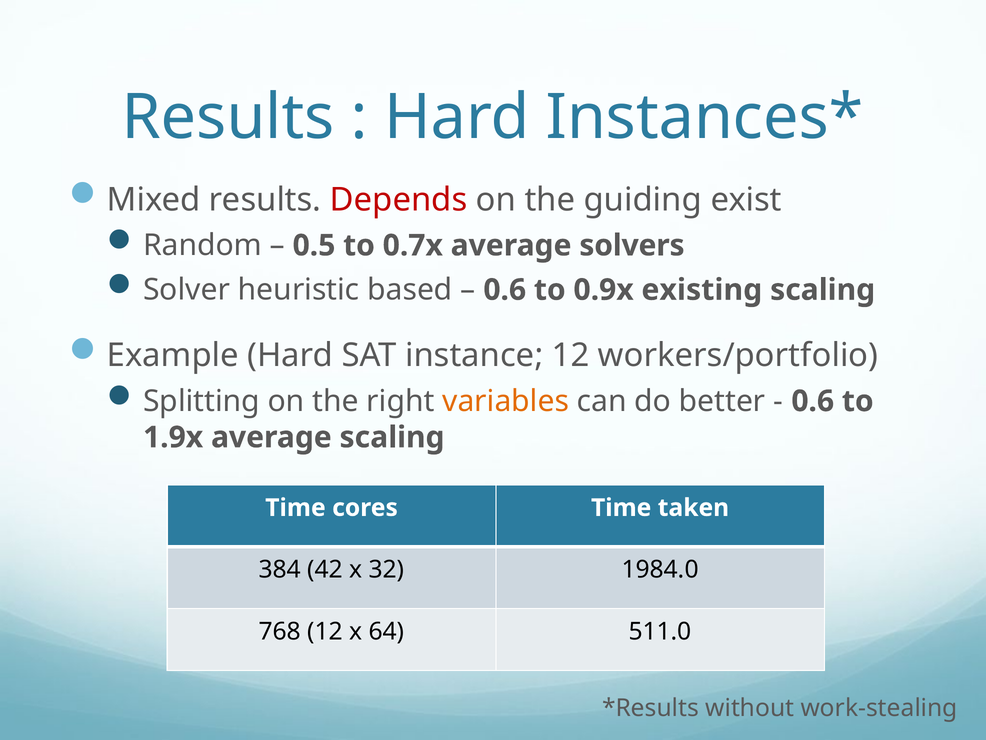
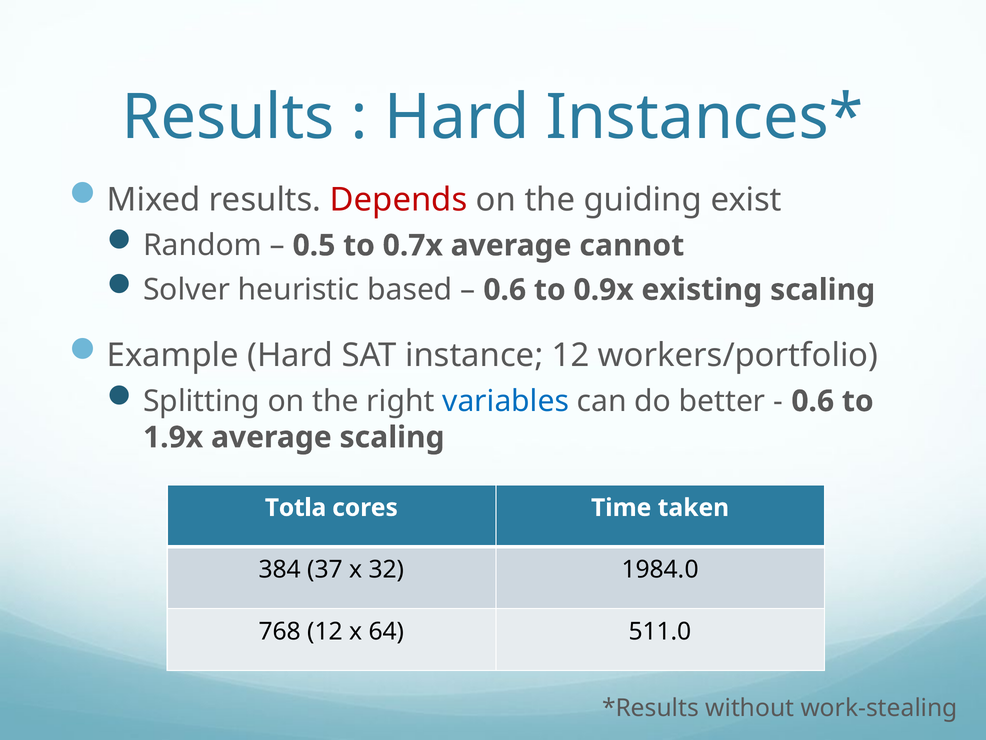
solvers: solvers -> cannot
variables colour: orange -> blue
Time at (295, 507): Time -> Totla
42: 42 -> 37
